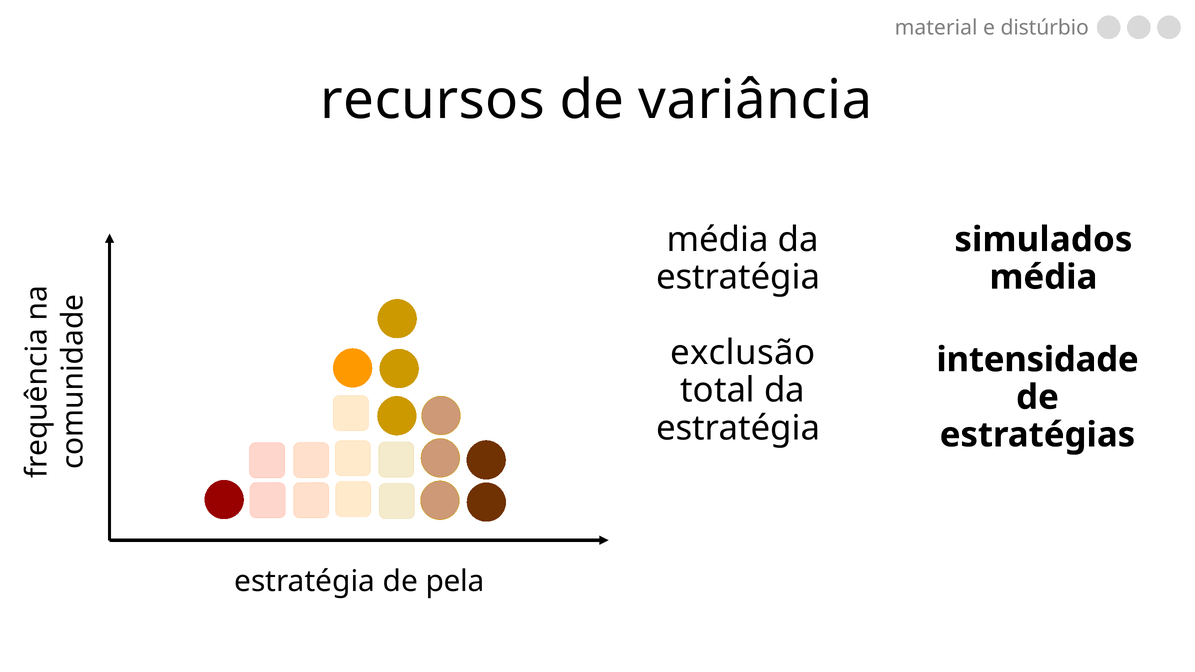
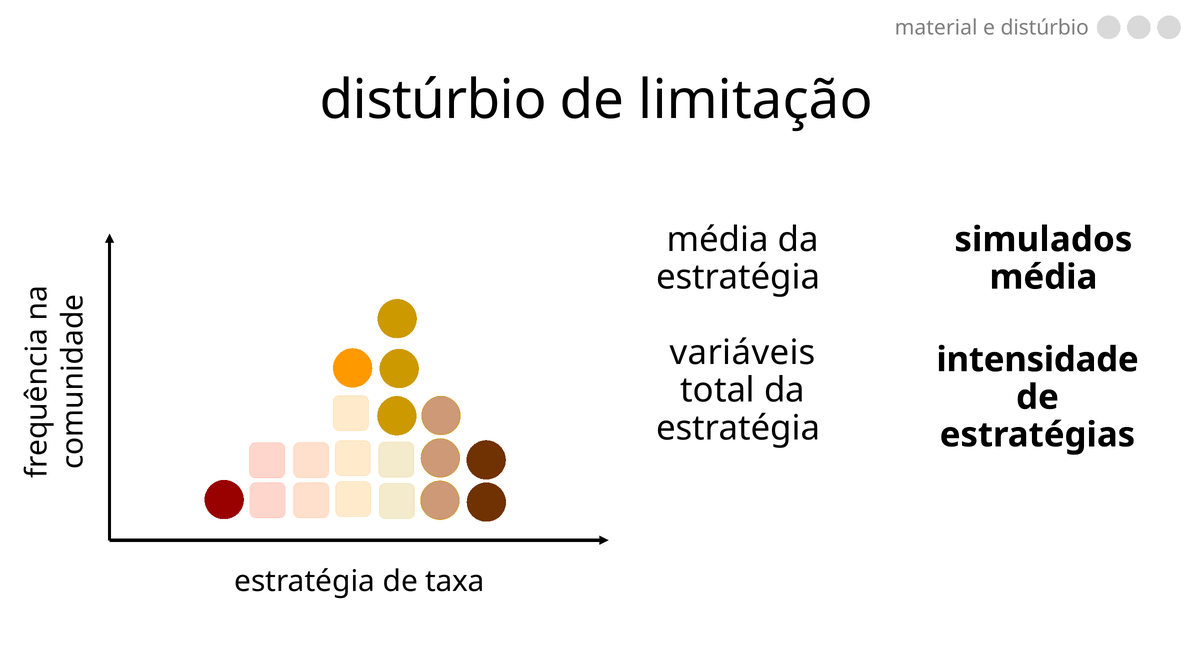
recursos at (433, 100): recursos -> distúrbio
variância: variância -> limitação
exclusão: exclusão -> variáveis
pela: pela -> taxa
